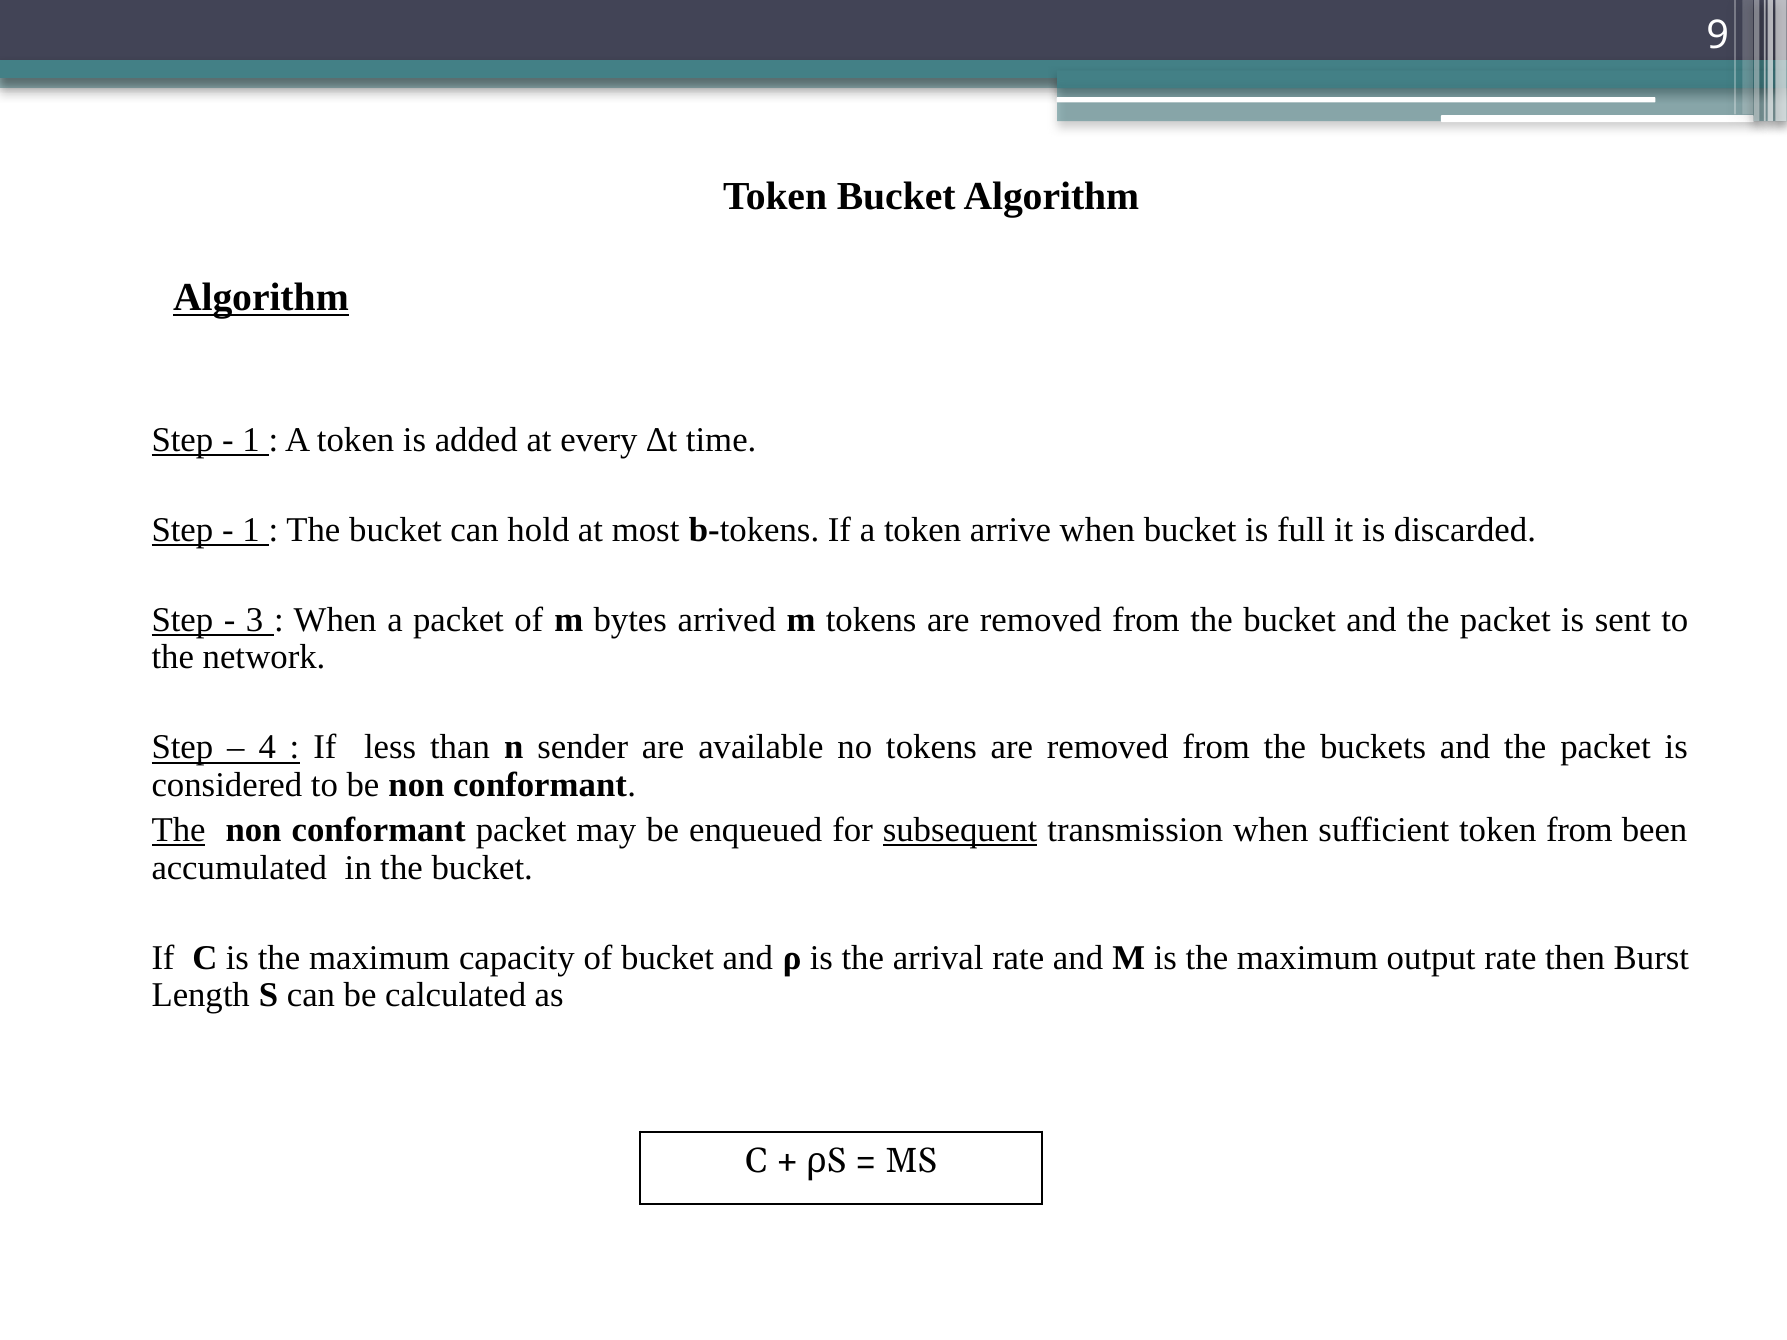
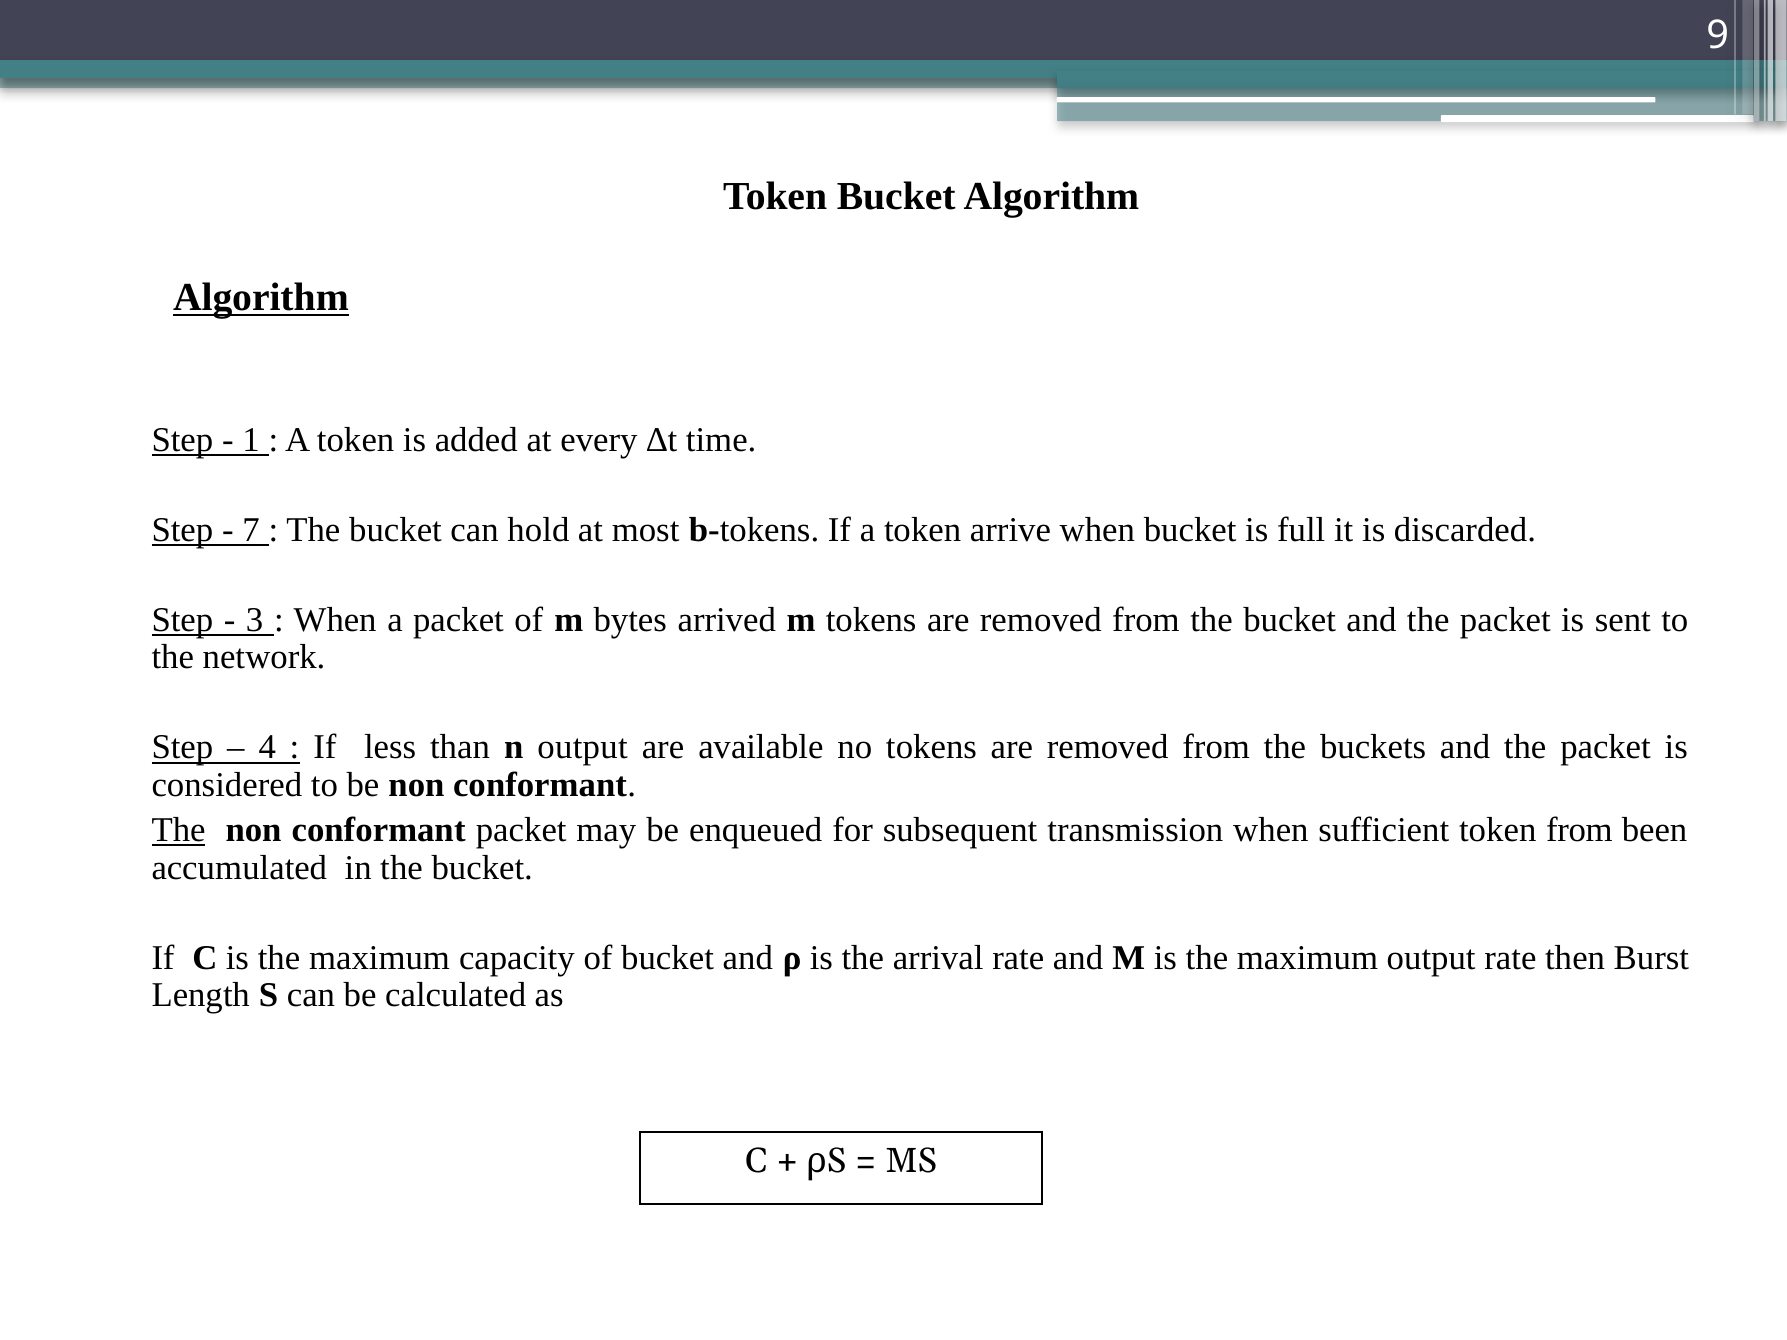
1 at (251, 530): 1 -> 7
n sender: sender -> output
subsequent underline: present -> none
